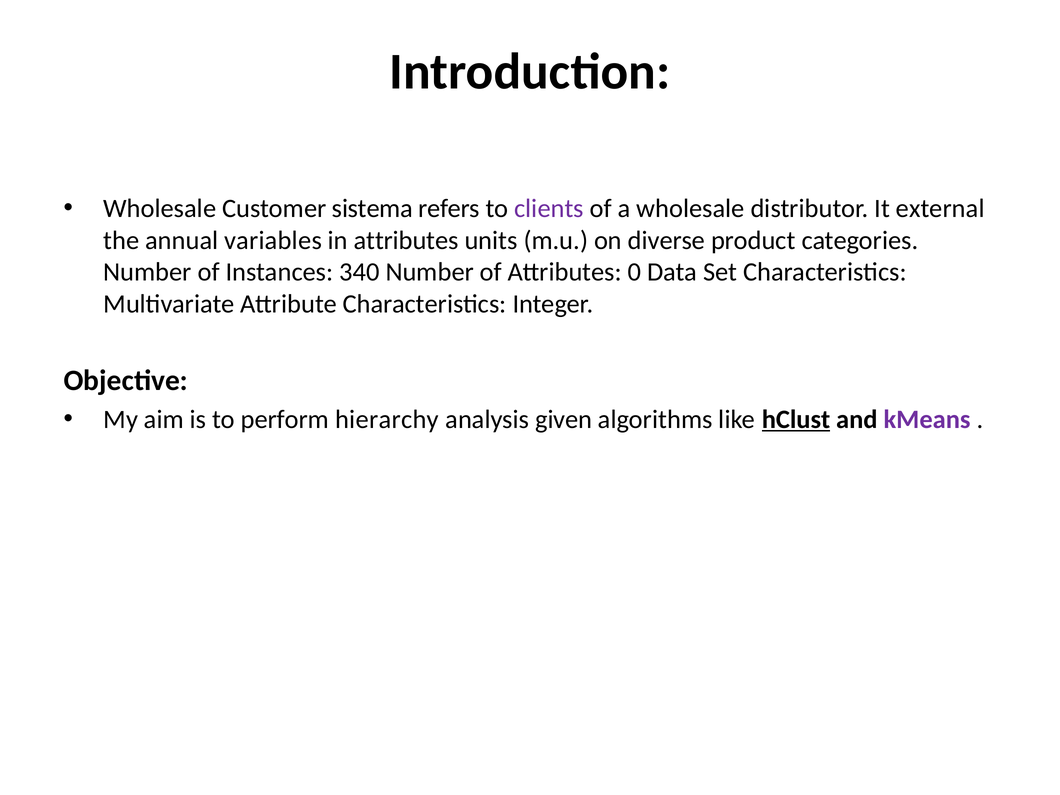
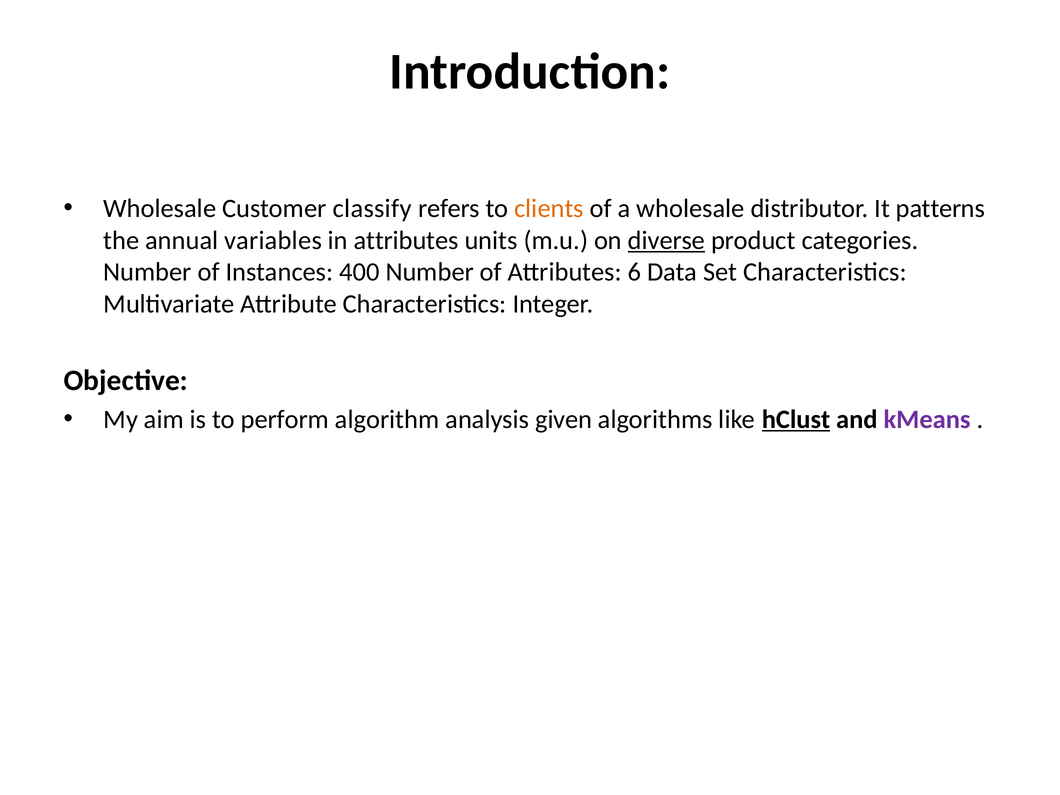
sistema: sistema -> classify
clients colour: purple -> orange
external: external -> patterns
diverse underline: none -> present
340: 340 -> 400
0: 0 -> 6
hierarchy: hierarchy -> algorithm
